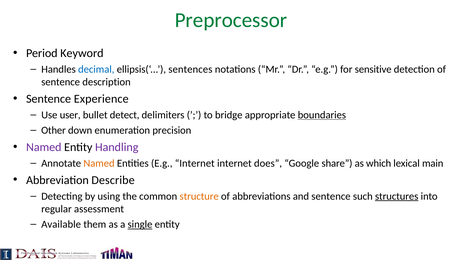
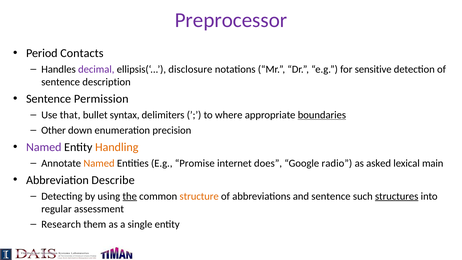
Preprocessor colour: green -> purple
Keyword: Keyword -> Contacts
decimal colour: blue -> purple
sentences: sentences -> disclosure
Experience: Experience -> Permission
user: user -> that
detect: detect -> syntax
bridge: bridge -> where
Handling colour: purple -> orange
E.g Internet: Internet -> Promise
share: share -> radio
which: which -> asked
the underline: none -> present
Available: Available -> Research
single underline: present -> none
